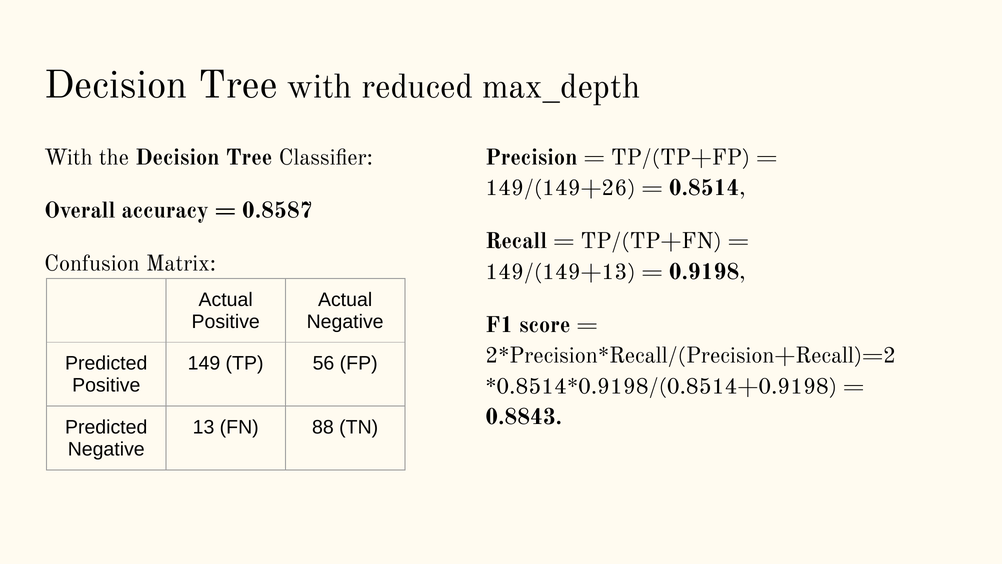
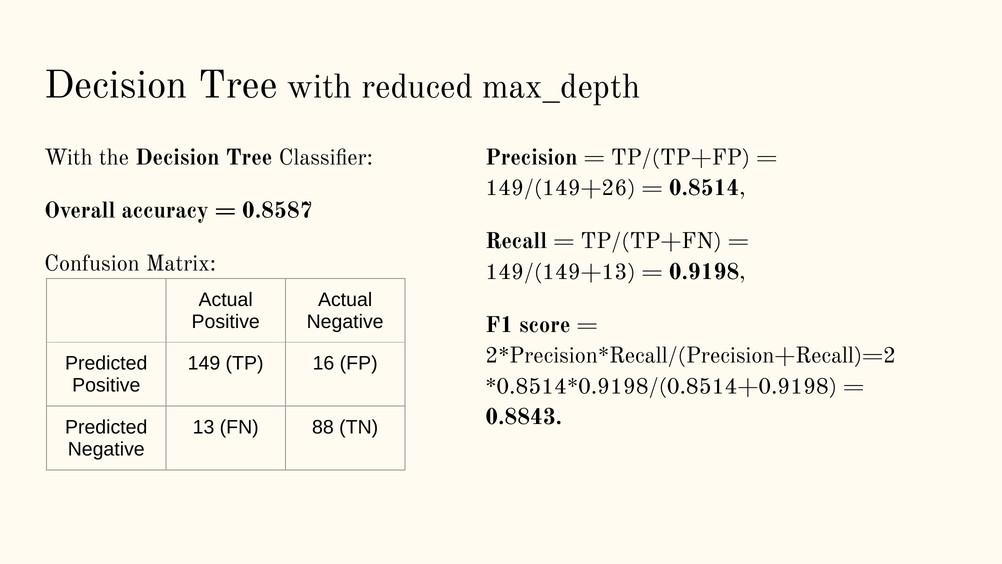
56: 56 -> 16
